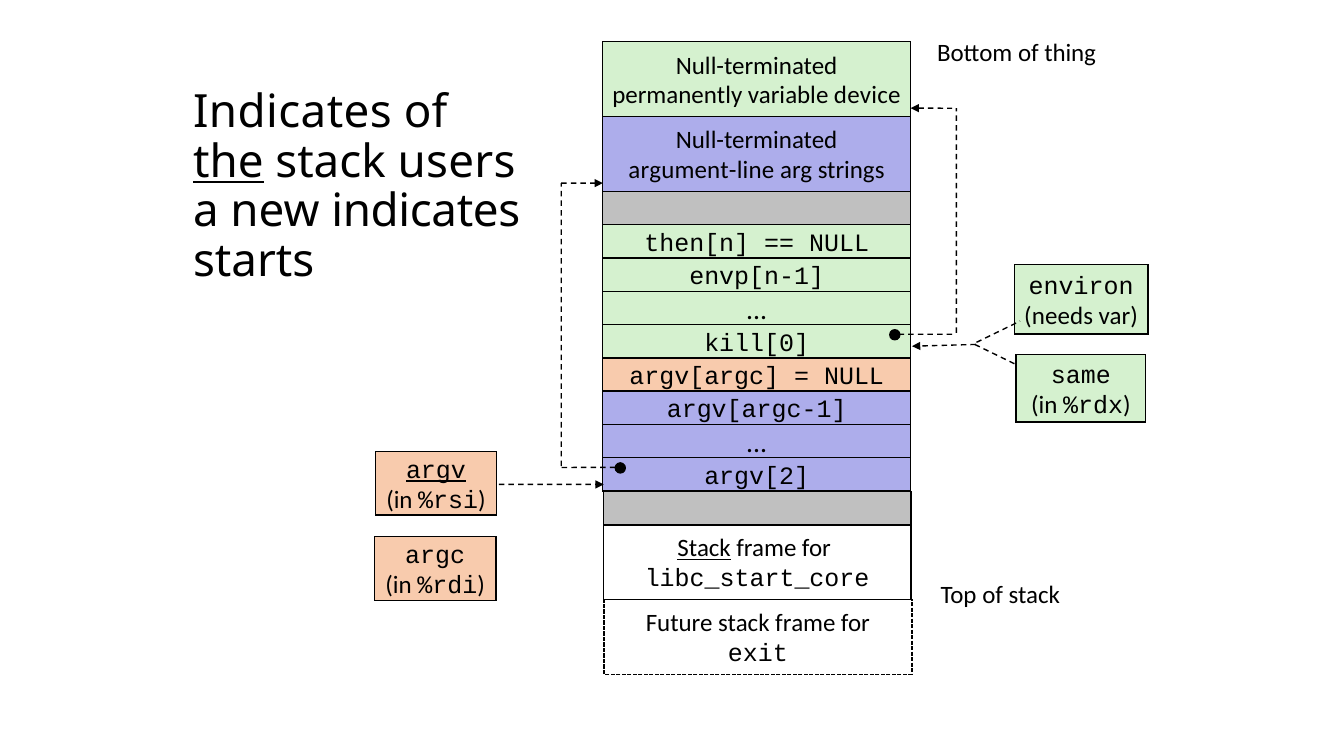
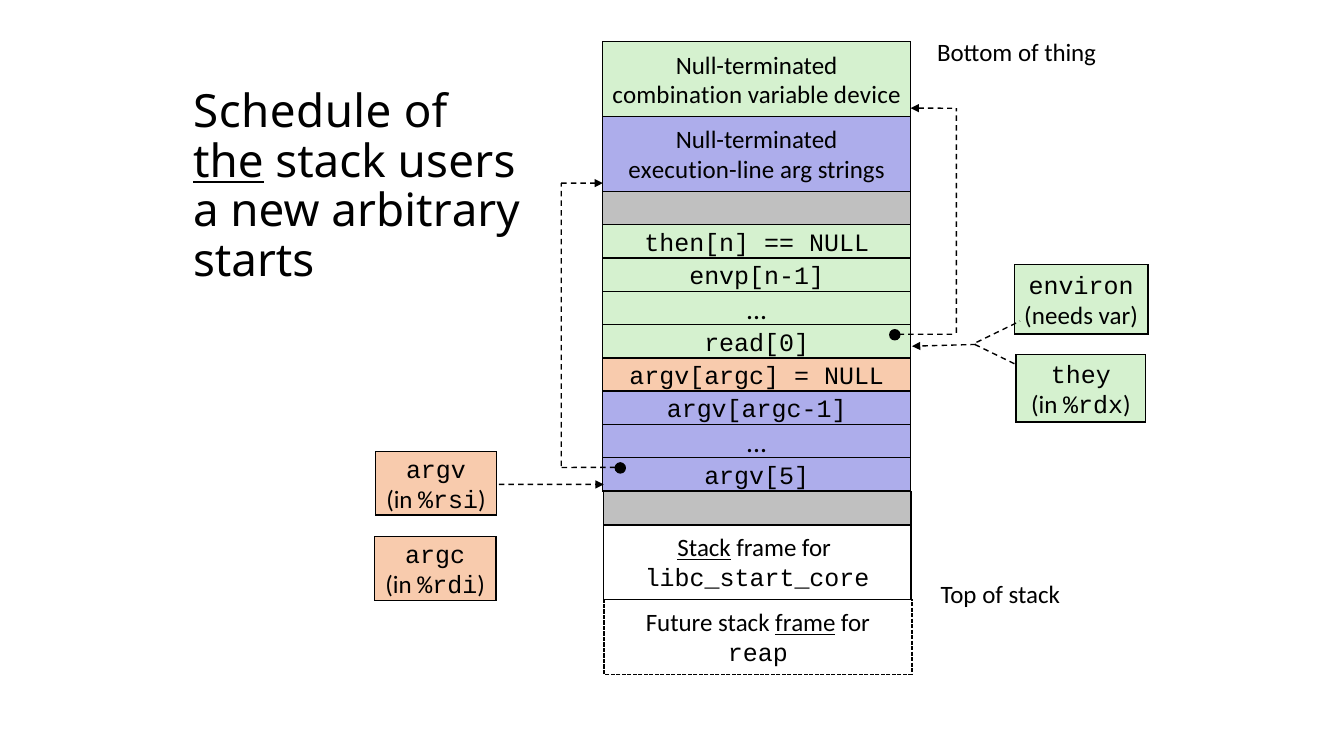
permanently: permanently -> combination
Indicates at (292, 113): Indicates -> Schedule
argument-line: argument-line -> execution-line
new indicates: indicates -> arbitrary
kill[0: kill[0 -> read[0
same: same -> they
argv underline: present -> none
argv[2: argv[2 -> argv[5
frame at (805, 623) underline: none -> present
exit: exit -> reap
